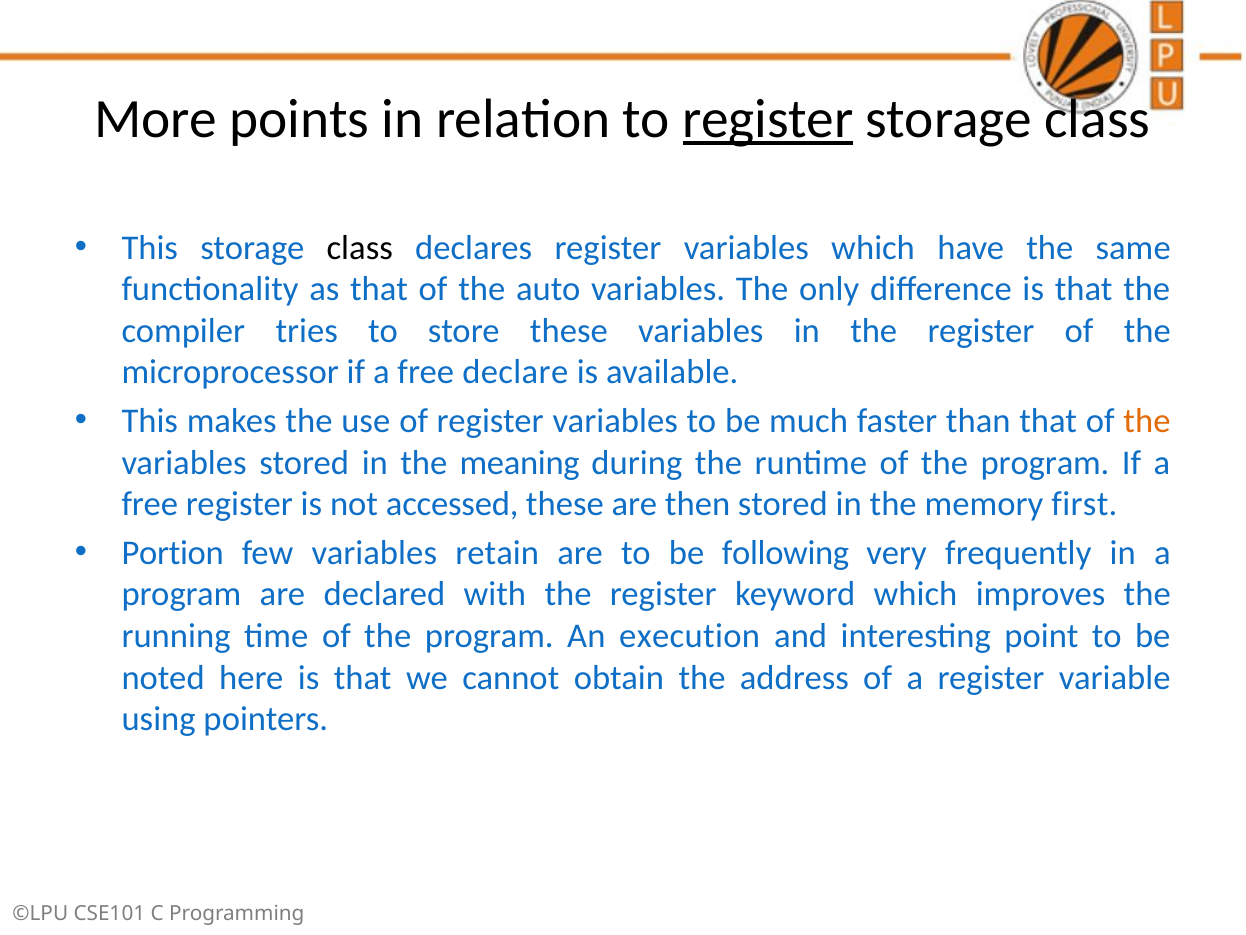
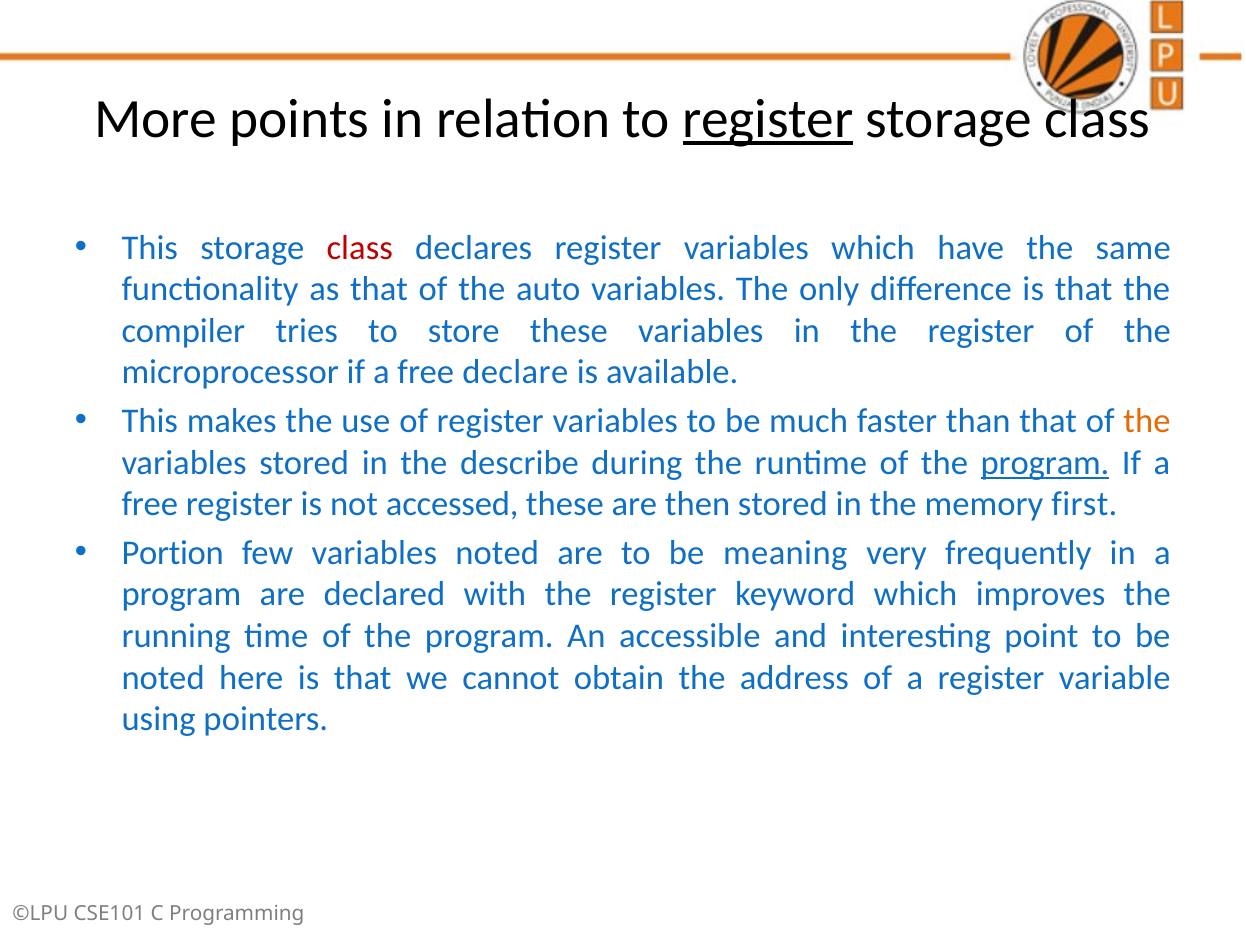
class at (360, 248) colour: black -> red
meaning: meaning -> describe
program at (1045, 462) underline: none -> present
variables retain: retain -> noted
following: following -> meaning
execution: execution -> accessible
